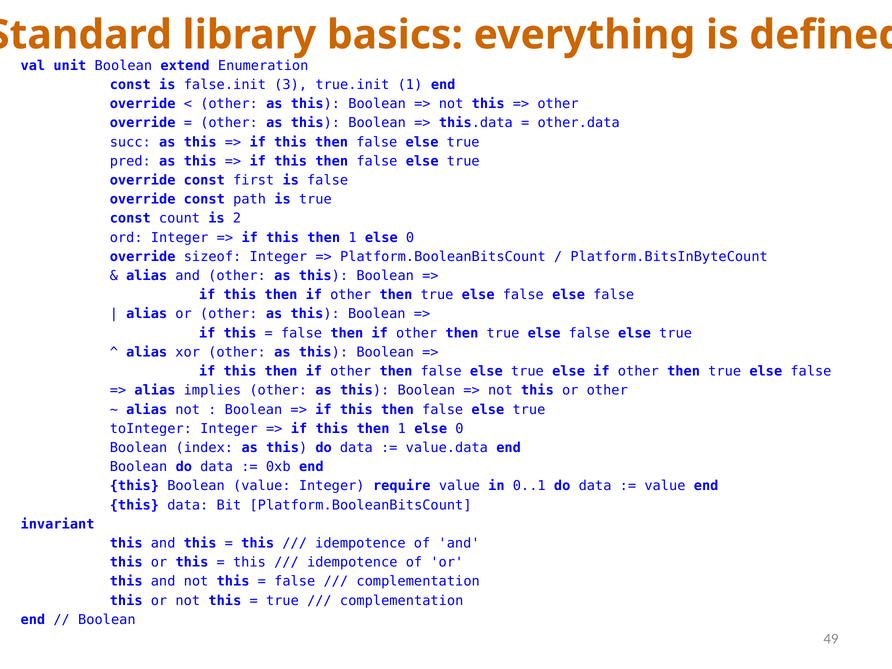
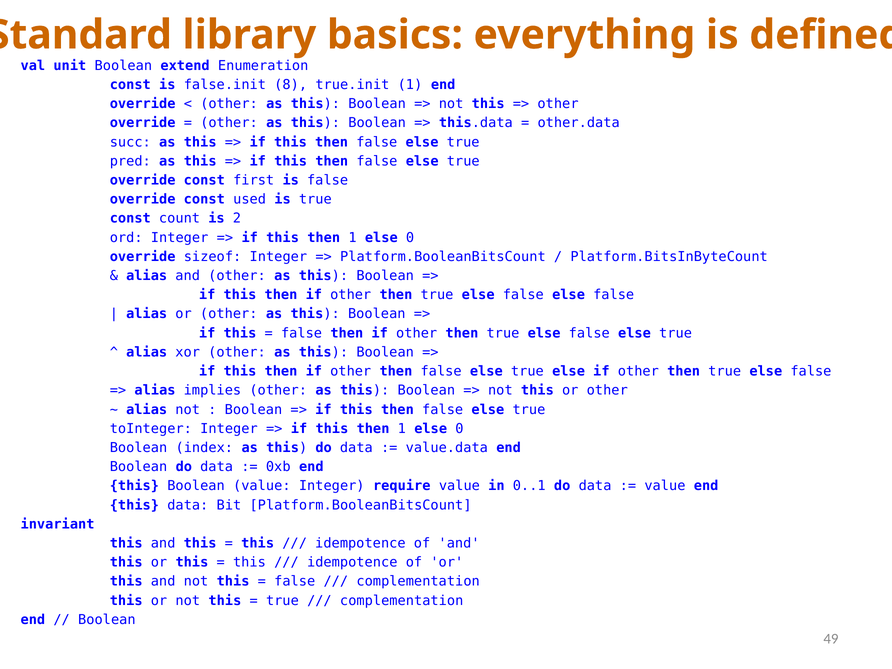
3: 3 -> 8
path: path -> used
